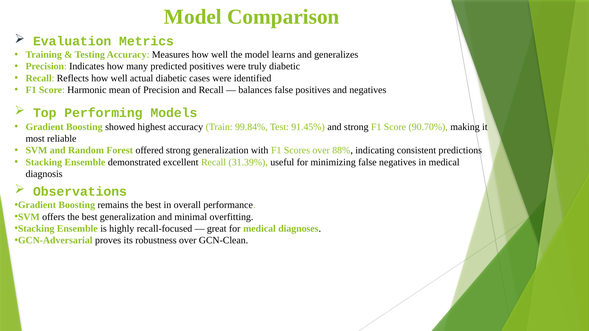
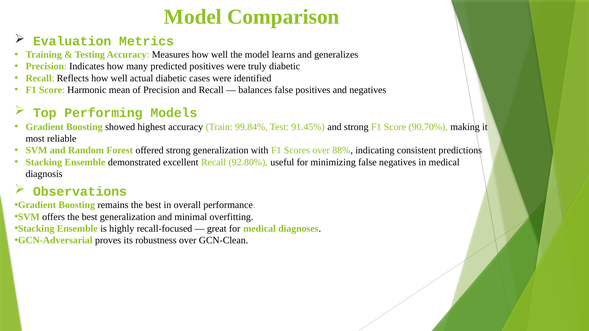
31.39%: 31.39% -> 92.80%
